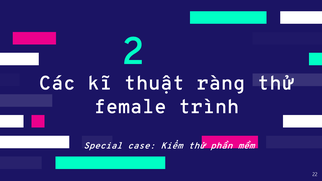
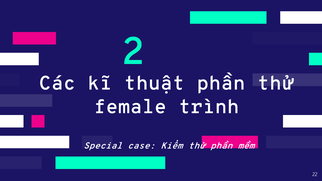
thuật ràng: ràng -> phần
